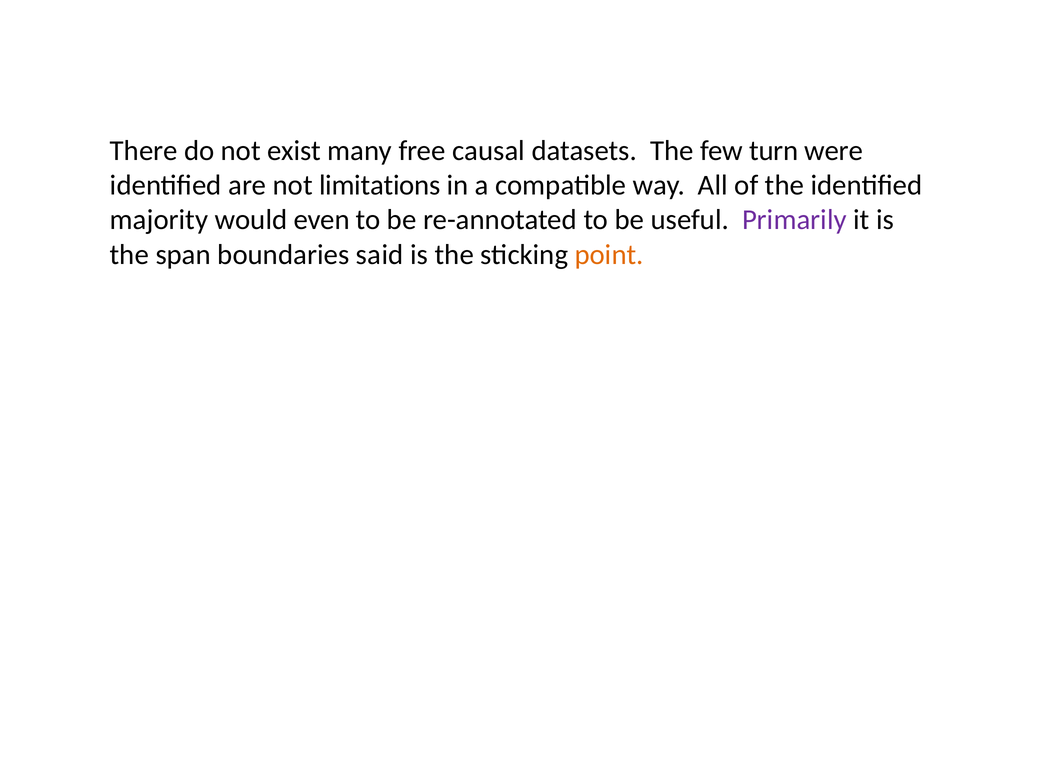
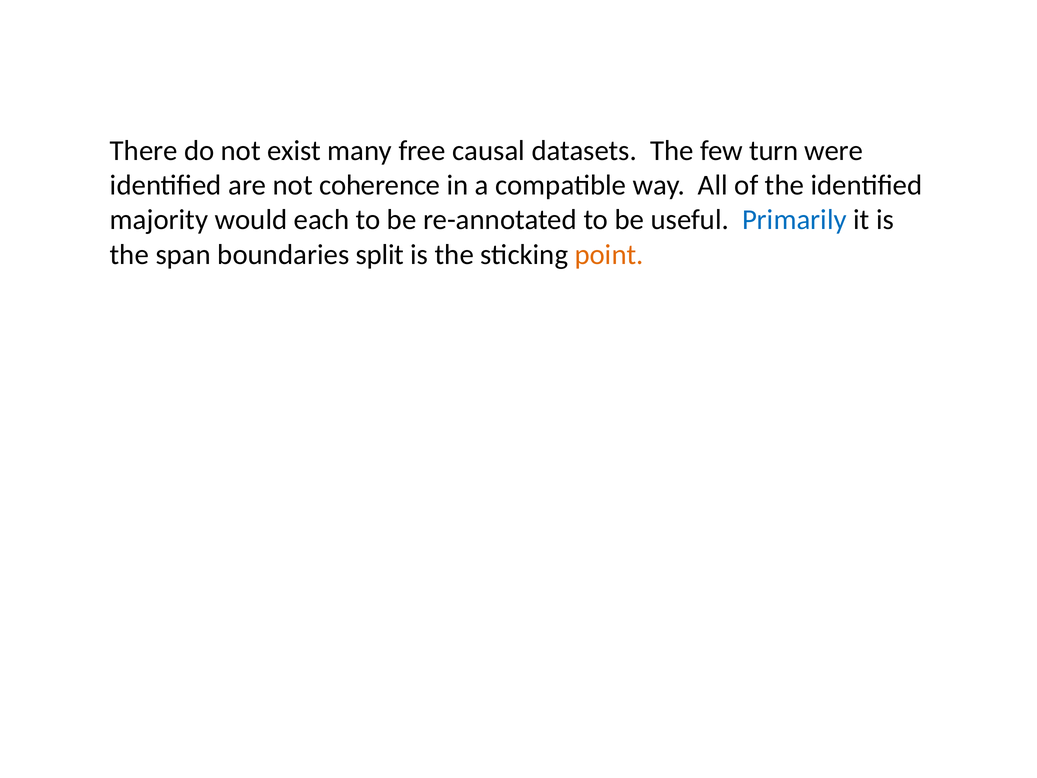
limitations: limitations -> coherence
even: even -> each
Primarily colour: purple -> blue
said: said -> split
